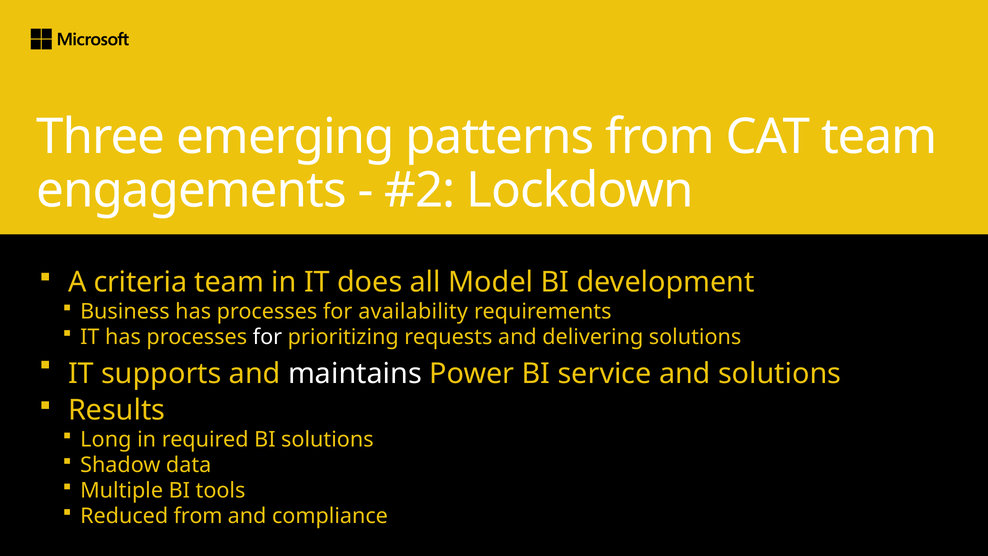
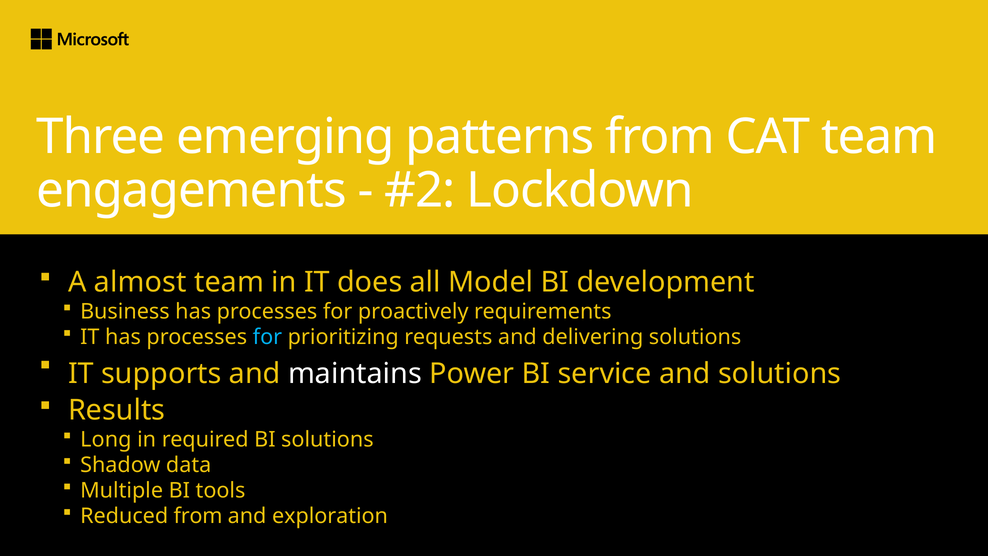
criteria: criteria -> almost
availability: availability -> proactively
for at (267, 337) colour: white -> light blue
compliance: compliance -> exploration
